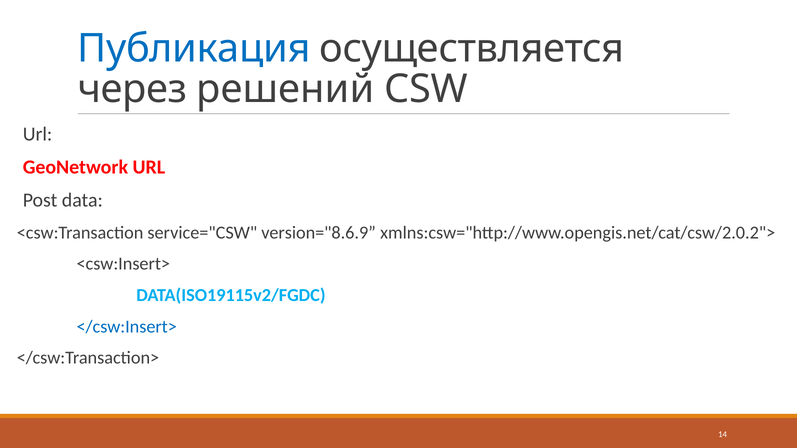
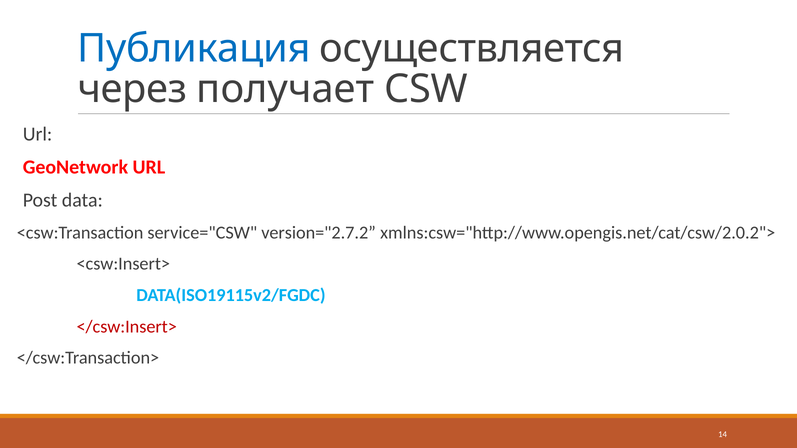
решений: решений -> получает
version="8.6.9: version="8.6.9 -> version="2.7.2
</csw:Insert> colour: blue -> red
